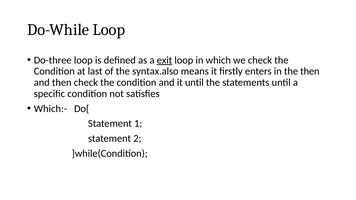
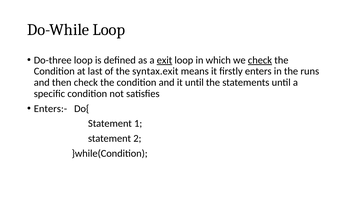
check at (260, 60) underline: none -> present
syntax.also: syntax.also -> syntax.exit
the then: then -> runs
Which:-: Which:- -> Enters:-
